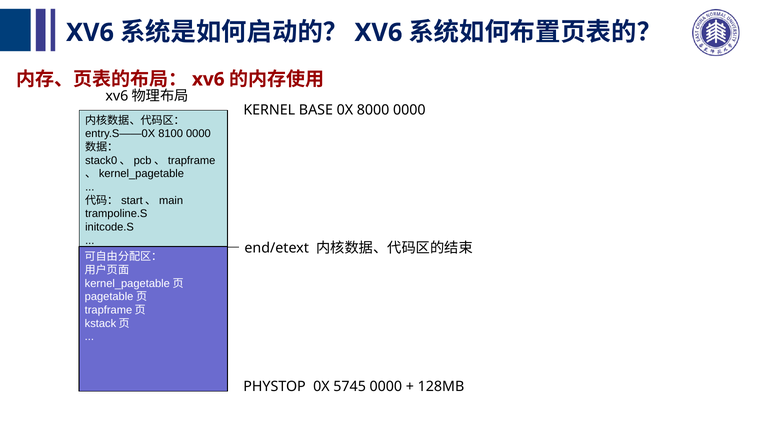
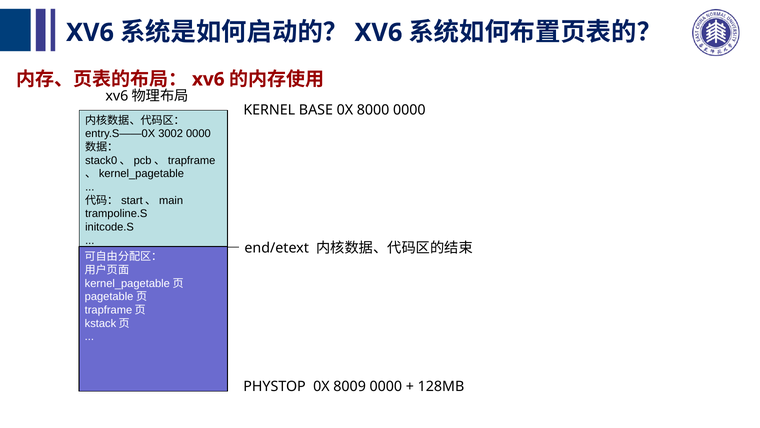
8100: 8100 -> 3002
5745: 5745 -> 8009
